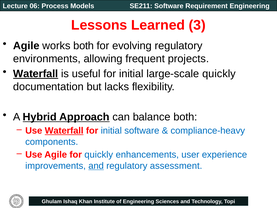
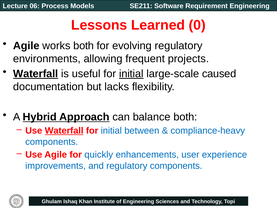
3: 3 -> 0
initial at (131, 74) underline: none -> present
large-scale quickly: quickly -> caused
initial software: software -> between
and at (96, 166) underline: present -> none
regulatory assessment: assessment -> components
